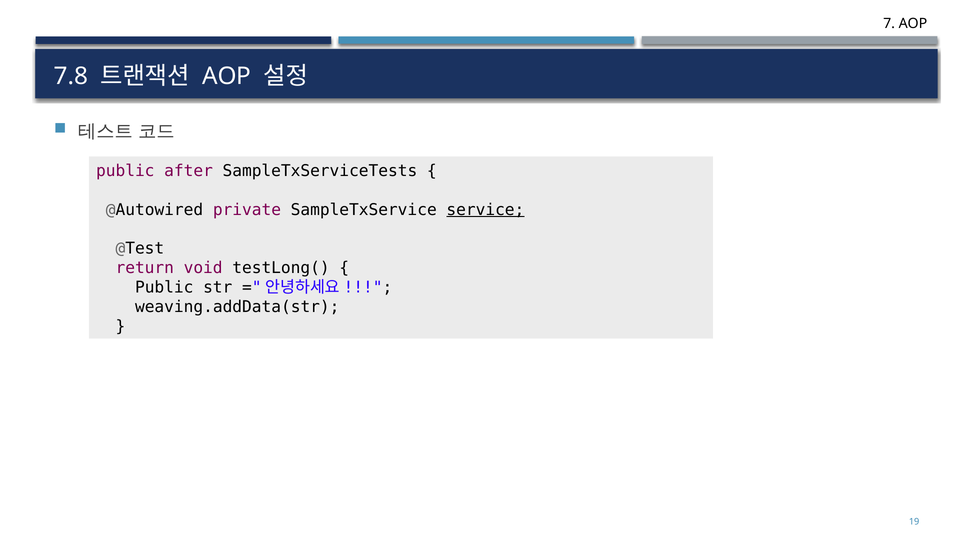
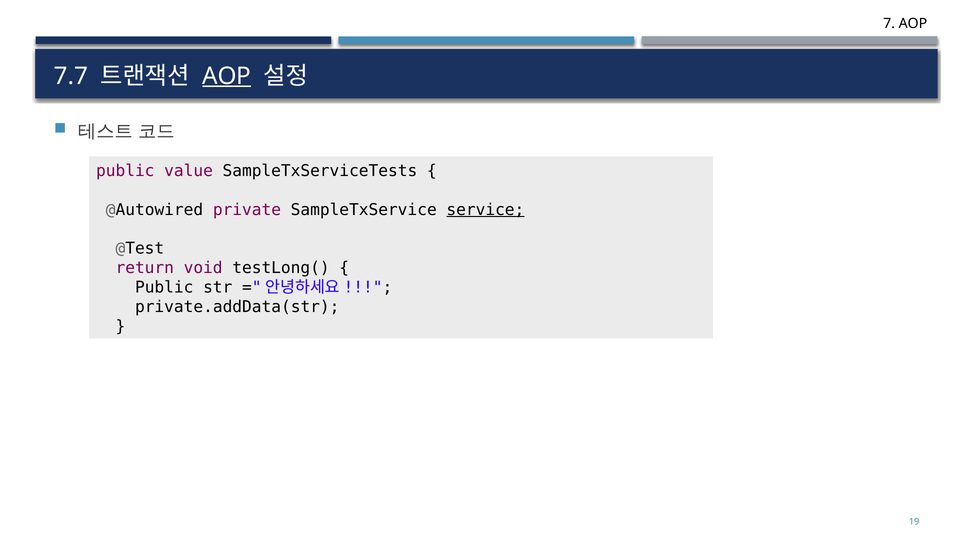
7.8: 7.8 -> 7.7
AOP at (227, 76) underline: none -> present
after: after -> value
weaving.addData(str: weaving.addData(str -> private.addData(str
